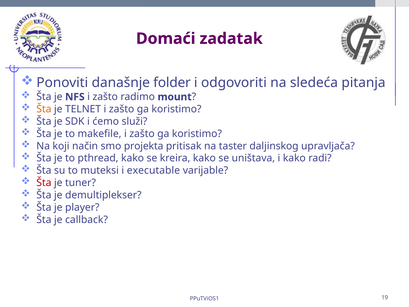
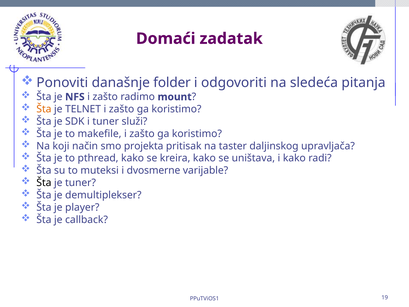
i ćemo: ćemo -> tuner
executable: executable -> dvosmerne
Šta at (44, 183) colour: red -> black
